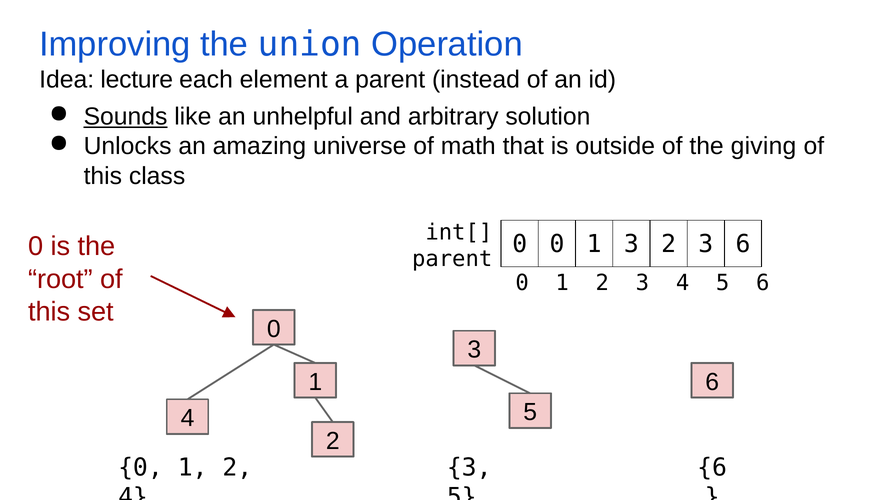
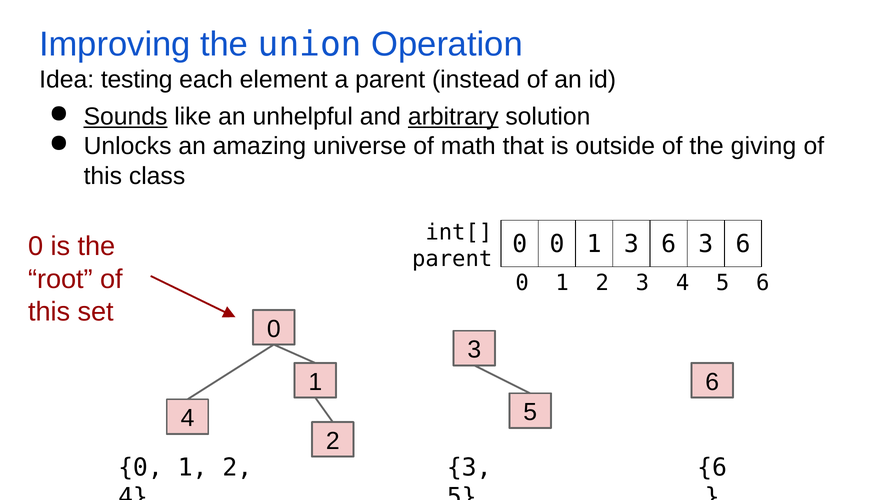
lecture: lecture -> testing
arbitrary underline: none -> present
1 3 2: 2 -> 6
